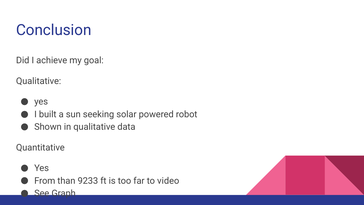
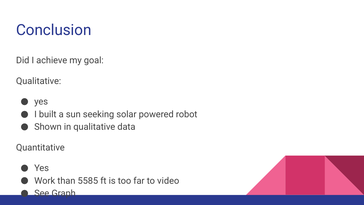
From: From -> Work
9233: 9233 -> 5585
